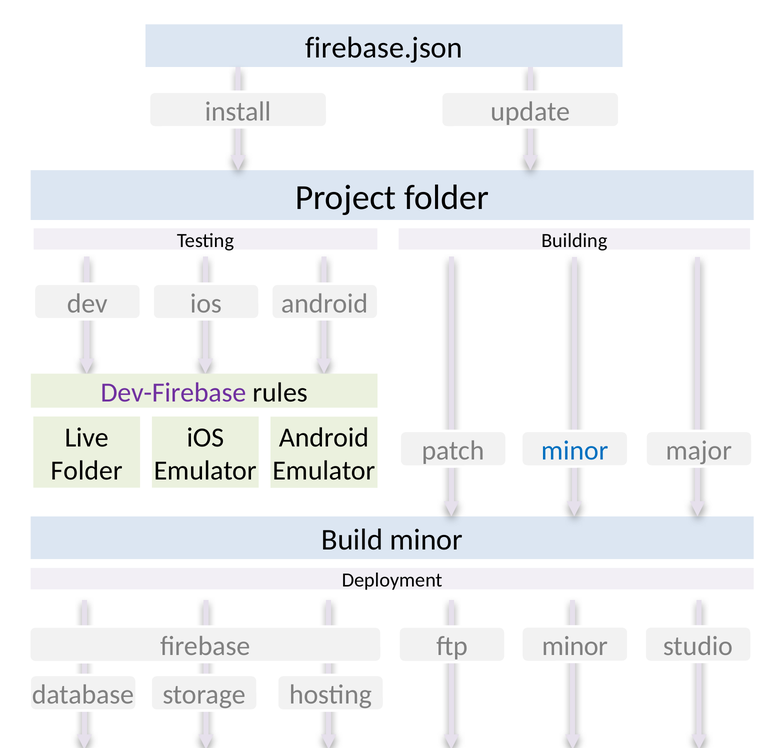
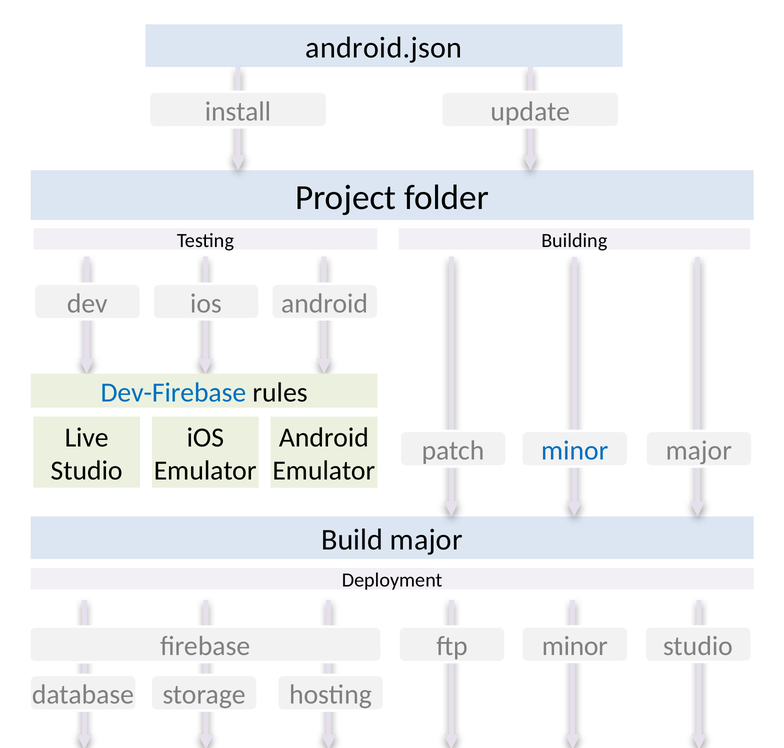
firebase.json: firebase.json -> android.json
Dev-Firebase colour: purple -> blue
Folder at (87, 471): Folder -> Studio
Build minor: minor -> major
